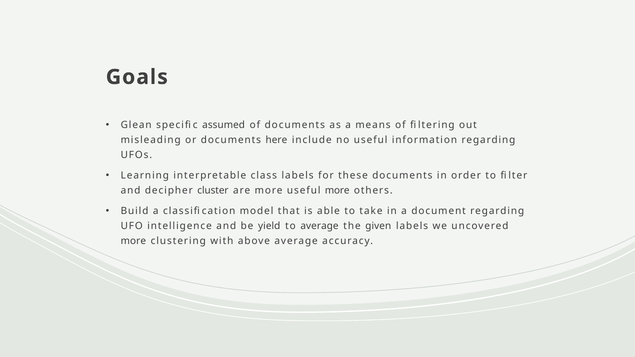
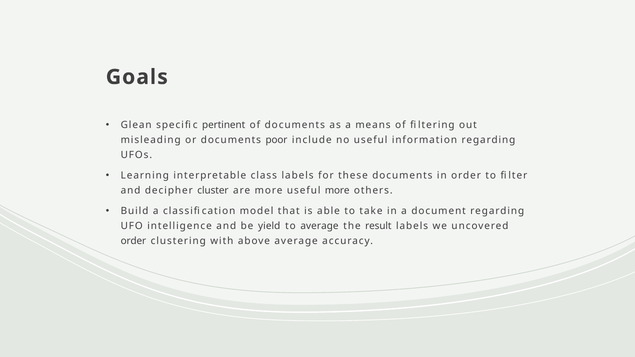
assumed: assumed -> pertinent
here: here -> poor
given: given -> result
more at (133, 241): more -> order
